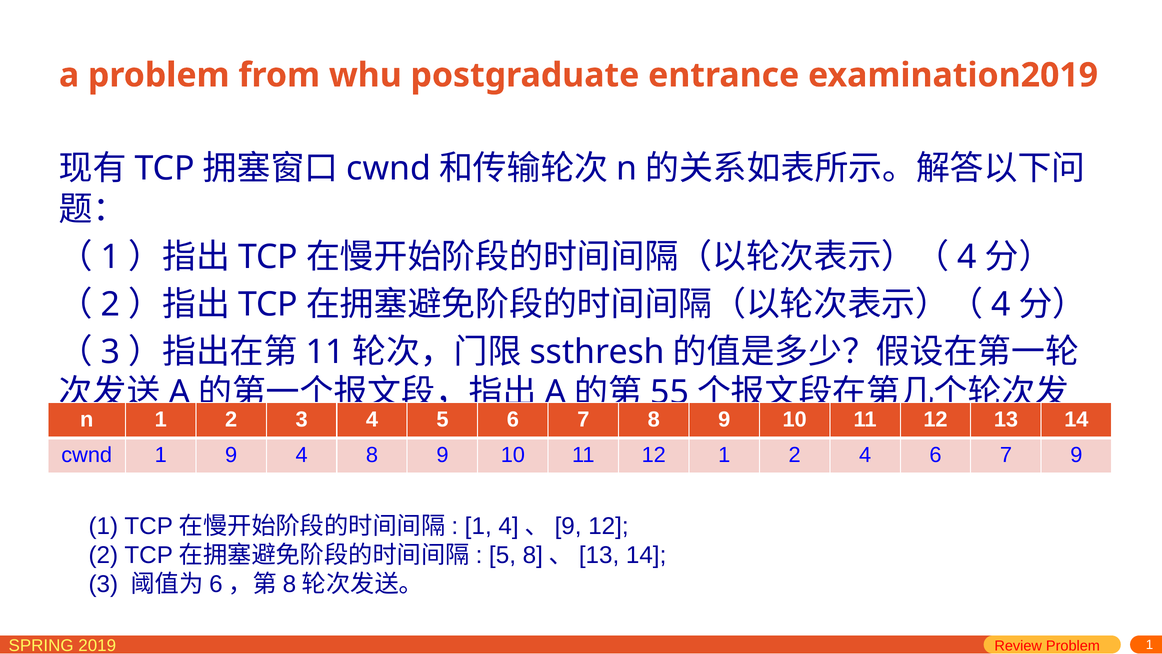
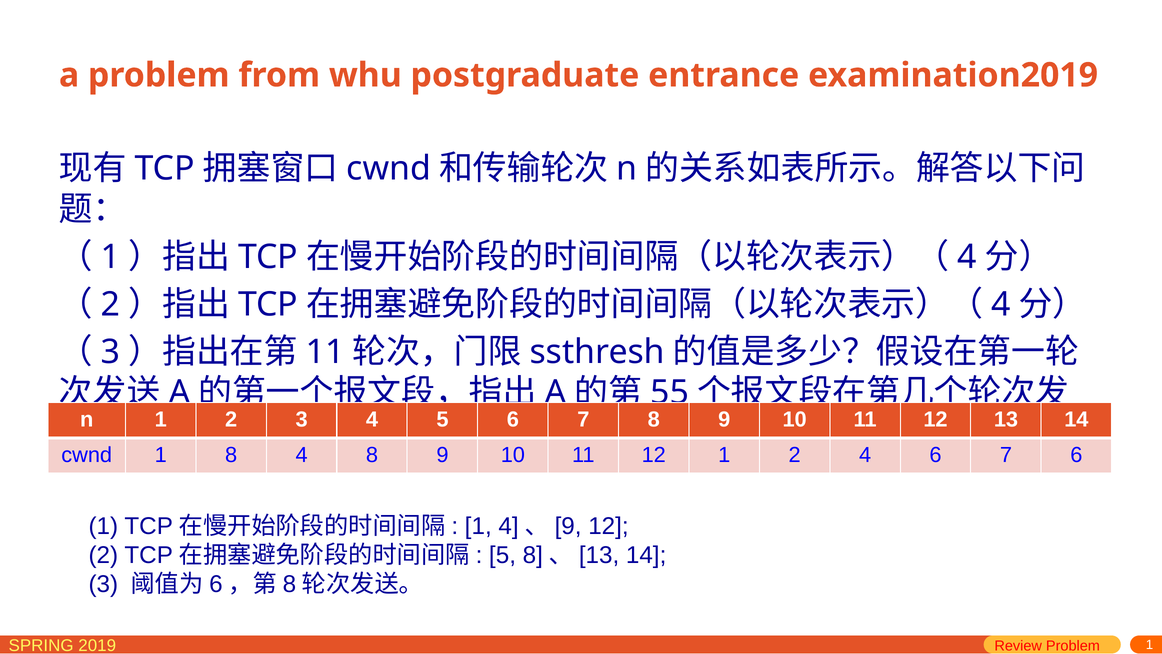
1 9: 9 -> 8
7 9: 9 -> 6
